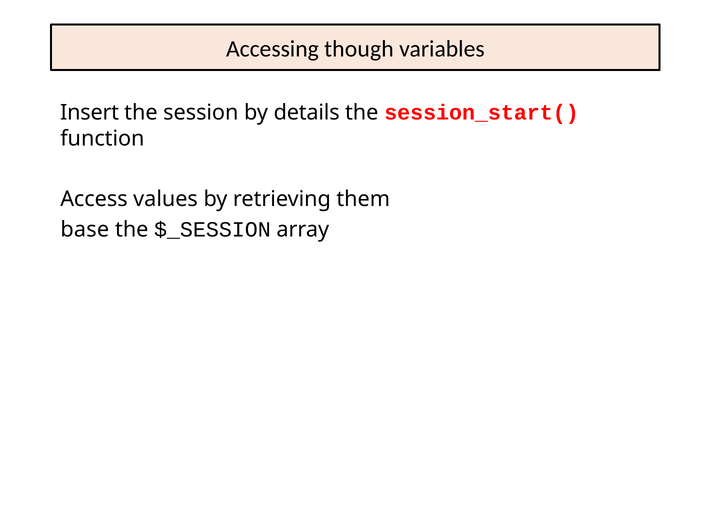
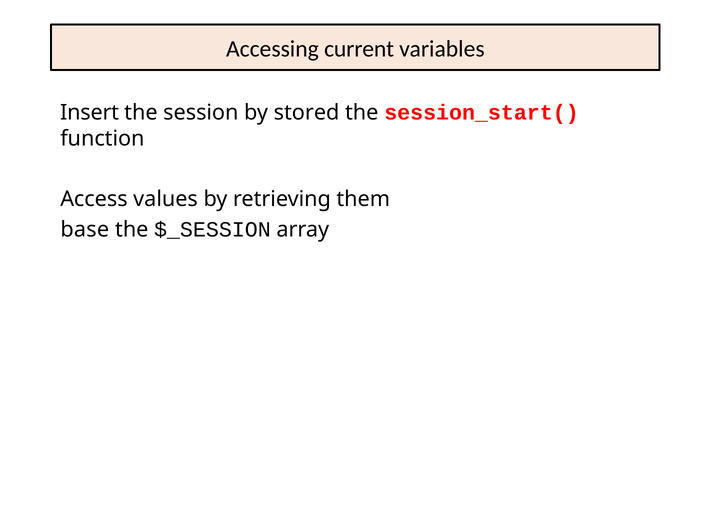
though: though -> current
details: details -> stored
